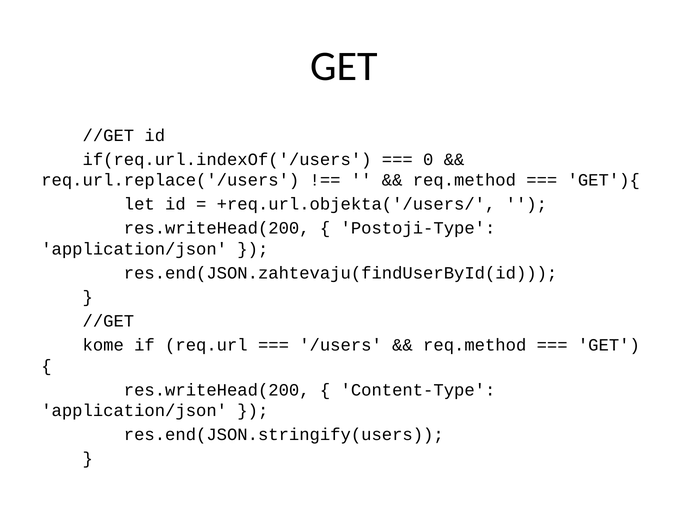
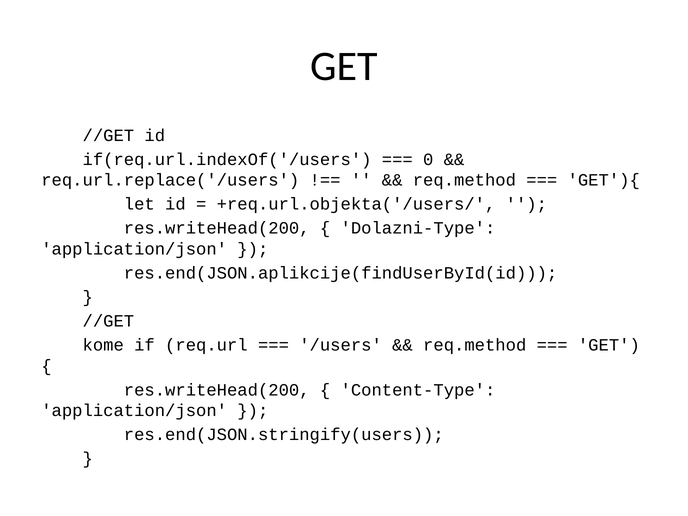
Postoji-Type: Postoji-Type -> Dolazni-Type
res.end(JSON.zahtevaju(findUserById(id: res.end(JSON.zahtevaju(findUserById(id -> res.end(JSON.aplikcije(findUserById(id
